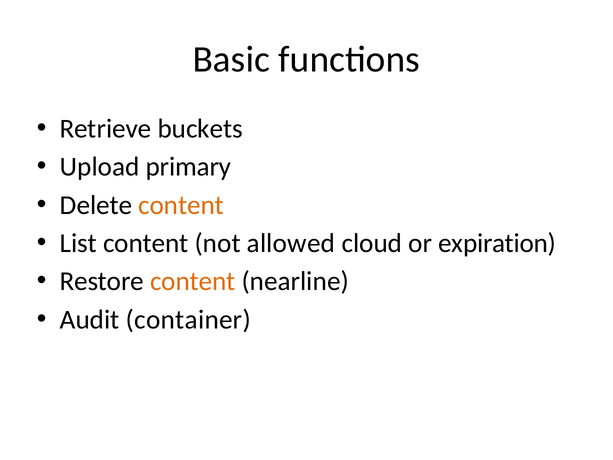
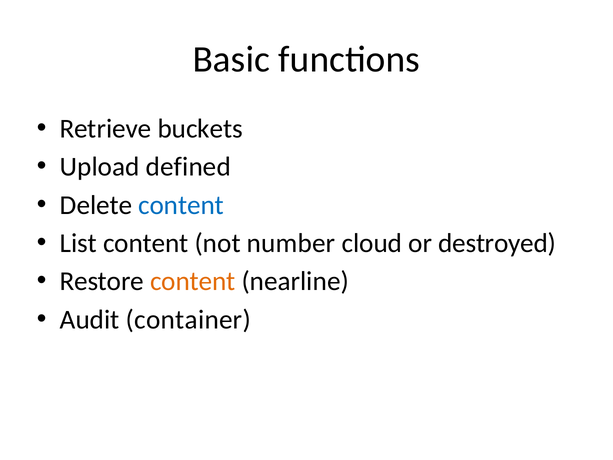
primary: primary -> defined
content at (181, 205) colour: orange -> blue
allowed: allowed -> number
expiration: expiration -> destroyed
